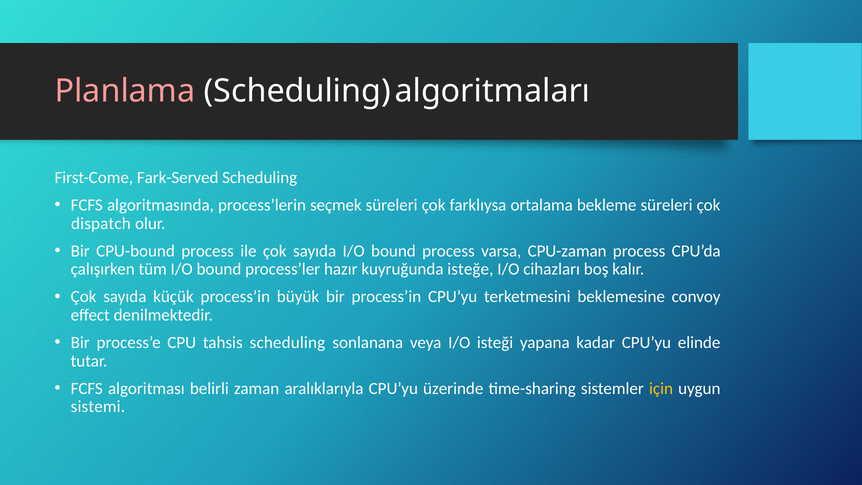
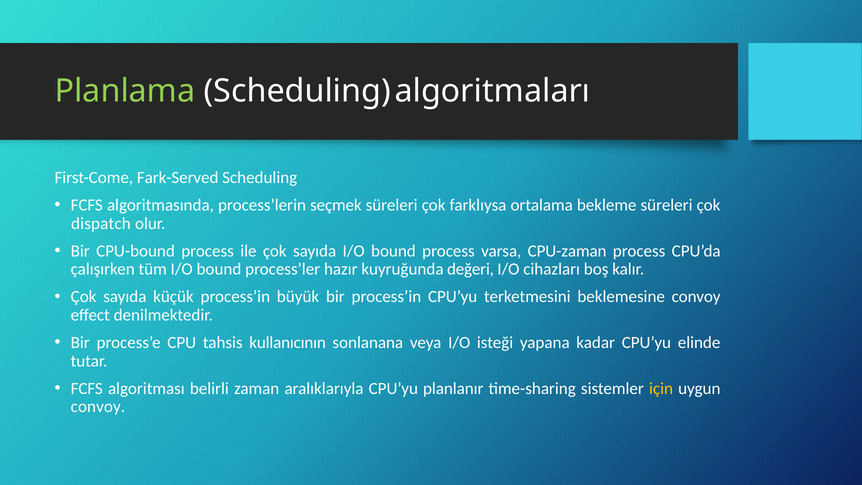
Planlama colour: pink -> light green
isteğe: isteğe -> değeri
tahsis scheduling: scheduling -> kullanıcının
üzerinde: üzerinde -> planlanır
sistemi at (98, 407): sistemi -> convoy
